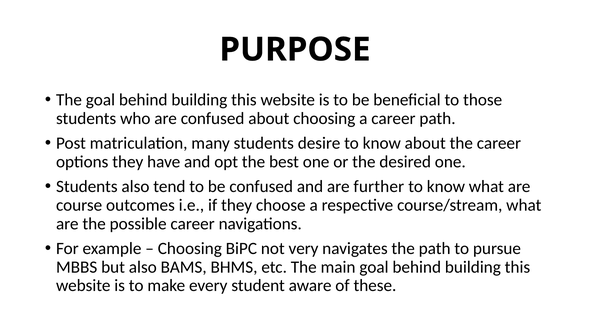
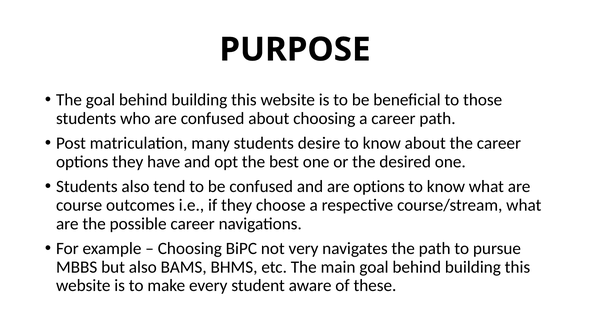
are further: further -> options
